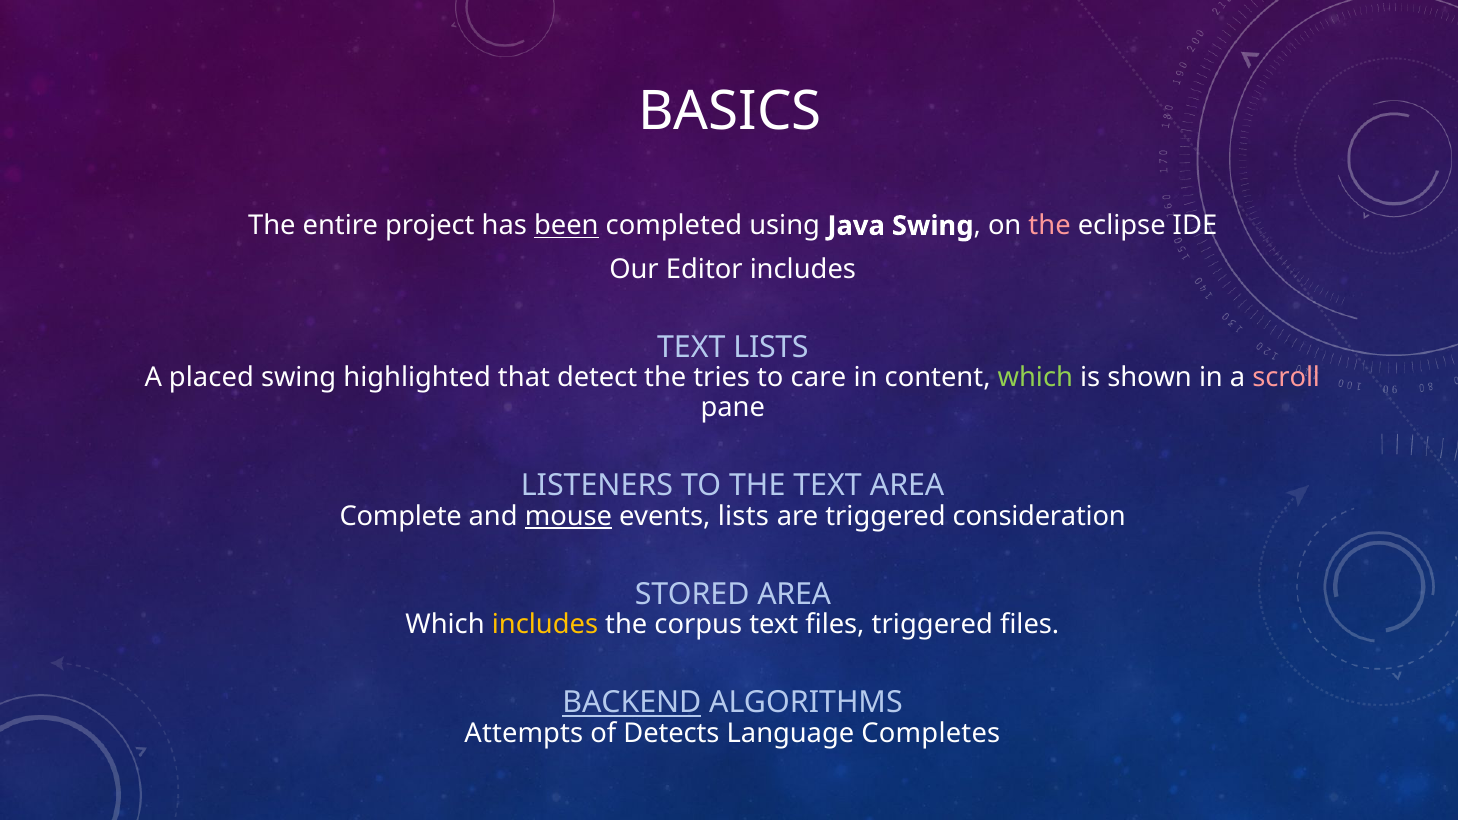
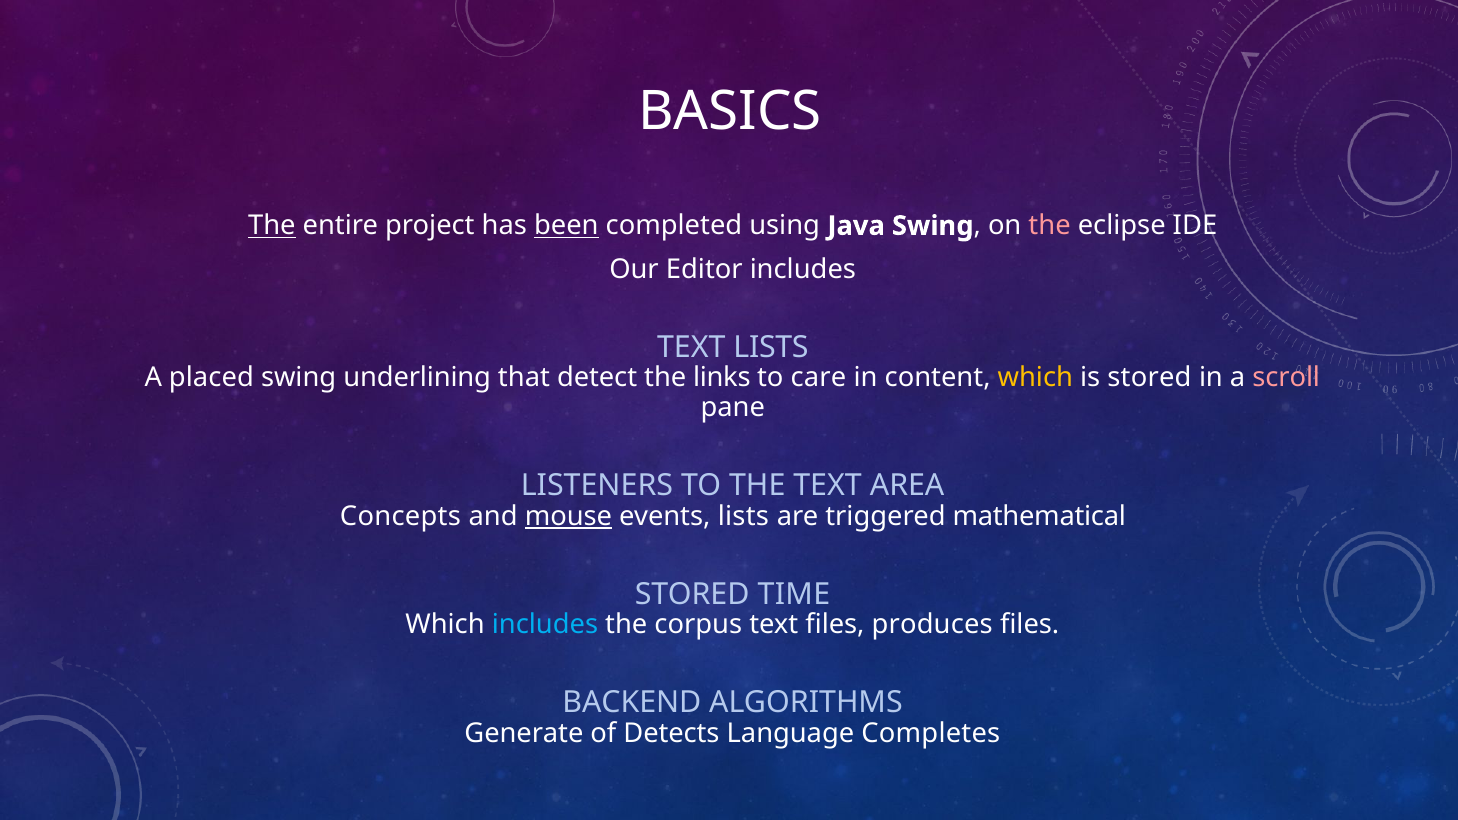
The at (272, 226) underline: none -> present
highlighted: highlighted -> underlining
tries: tries -> links
which at (1035, 378) colour: light green -> yellow
is shown: shown -> stored
Complete: Complete -> Concepts
consideration: consideration -> mathematical
STORED AREA: AREA -> TIME
includes at (545, 625) colour: yellow -> light blue
files triggered: triggered -> produces
BACKEND underline: present -> none
Attempts: Attempts -> Generate
